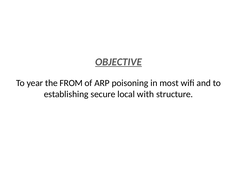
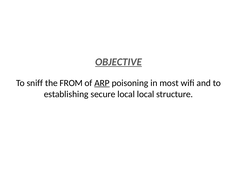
year: year -> sniff
ARP underline: none -> present
local with: with -> local
